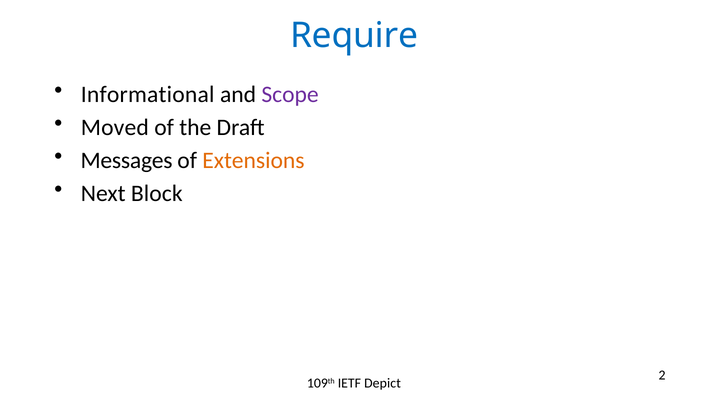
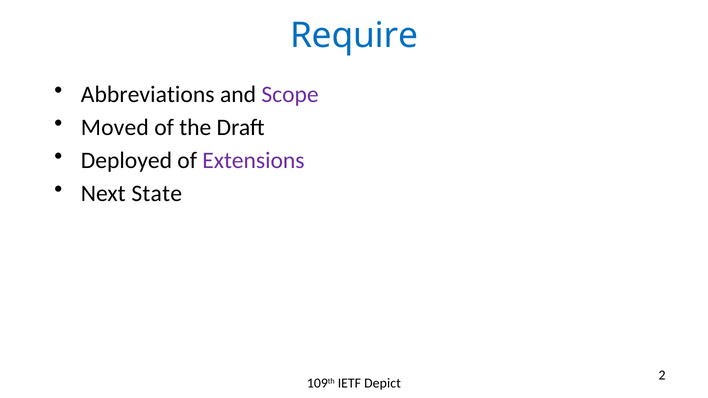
Informational: Informational -> Abbreviations
Messages: Messages -> Deployed
Extensions colour: orange -> purple
Block: Block -> State
